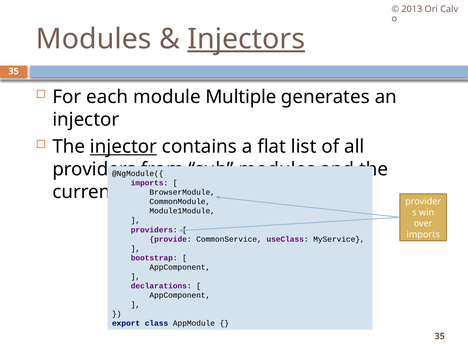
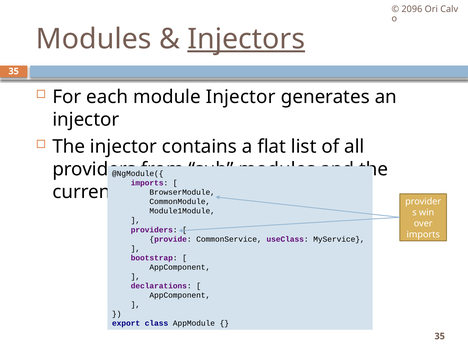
2013: 2013 -> 2096
module Multiple: Multiple -> Injector
injector at (124, 147) underline: present -> none
